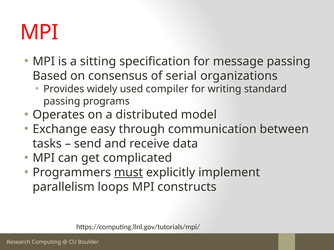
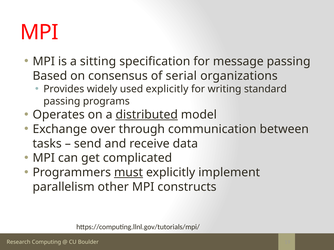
used compiler: compiler -> explicitly
distributed underline: none -> present
easy: easy -> over
loops: loops -> other
